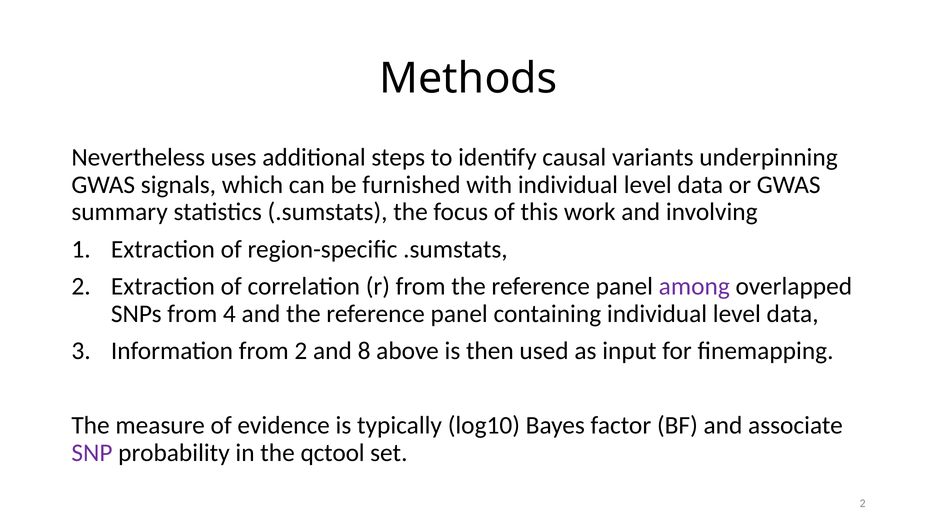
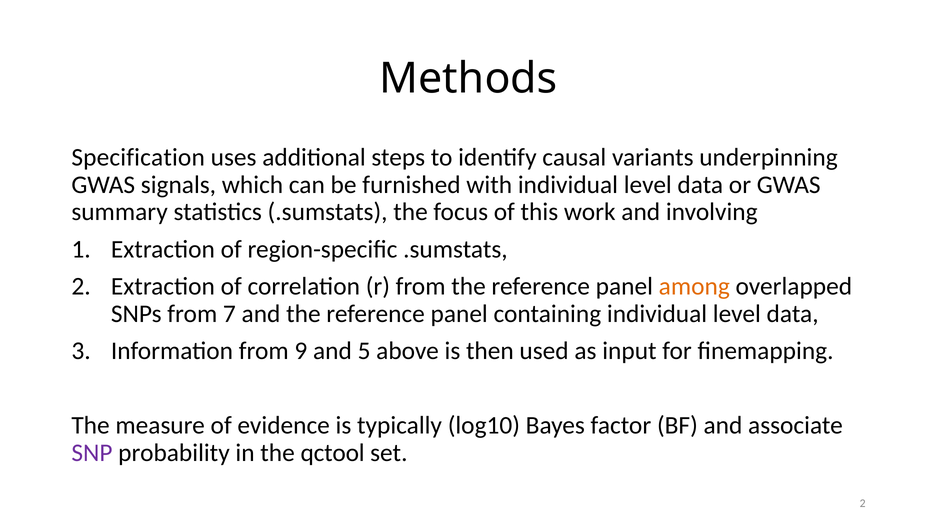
Nevertheless: Nevertheless -> Specification
among colour: purple -> orange
4: 4 -> 7
from 2: 2 -> 9
8: 8 -> 5
